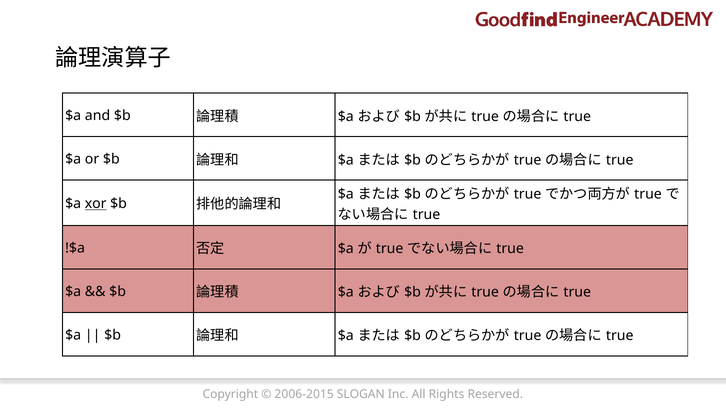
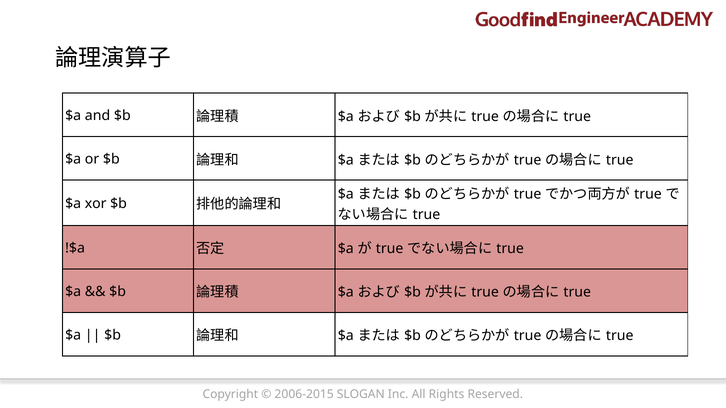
xor underline: present -> none
